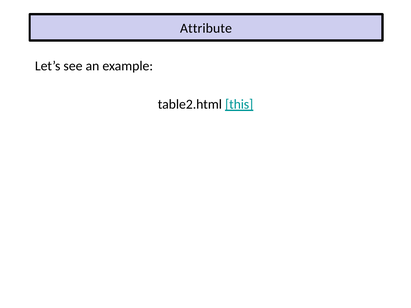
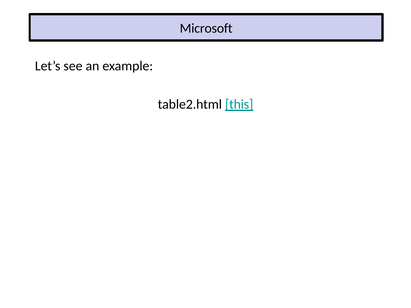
Attribute: Attribute -> Microsoft
